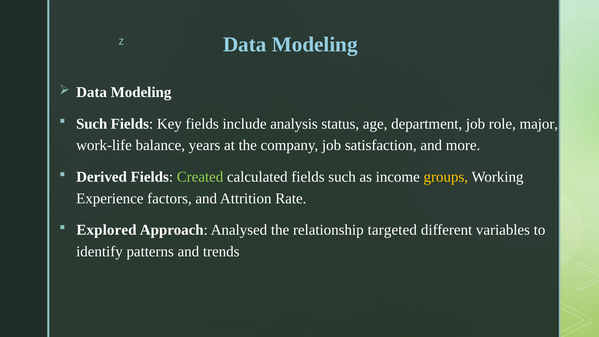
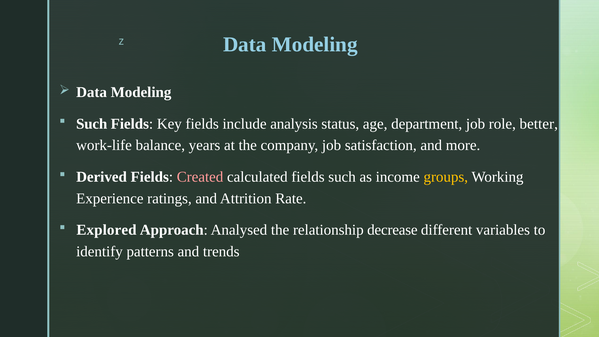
major: major -> better
Created colour: light green -> pink
factors: factors -> ratings
targeted: targeted -> decrease
